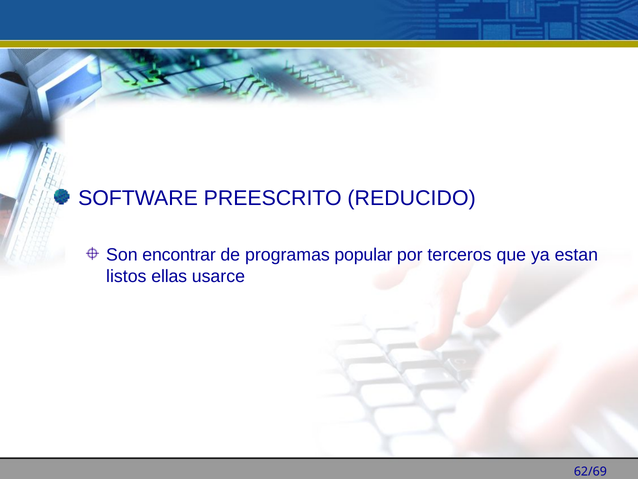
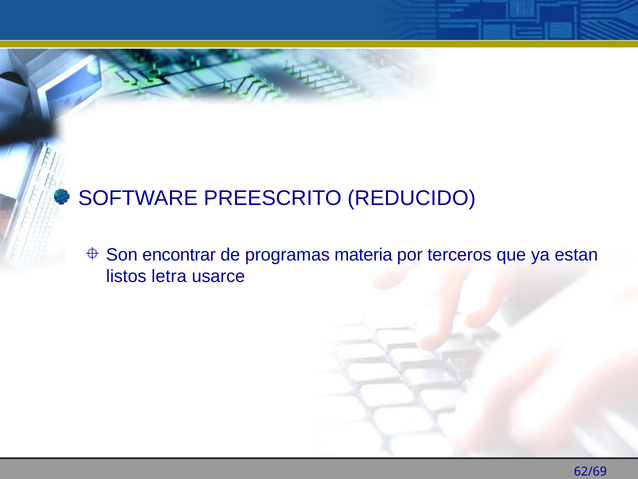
popular: popular -> materia
ellas: ellas -> letra
